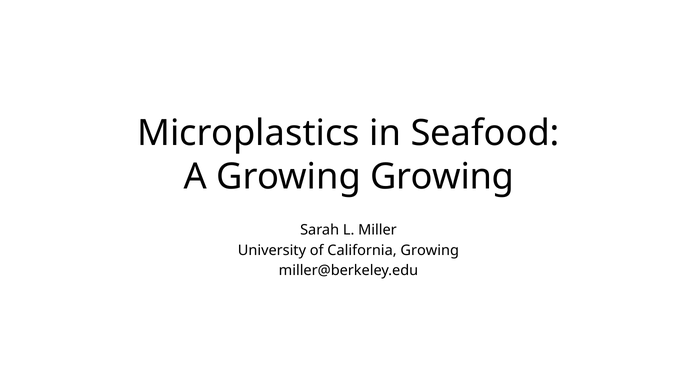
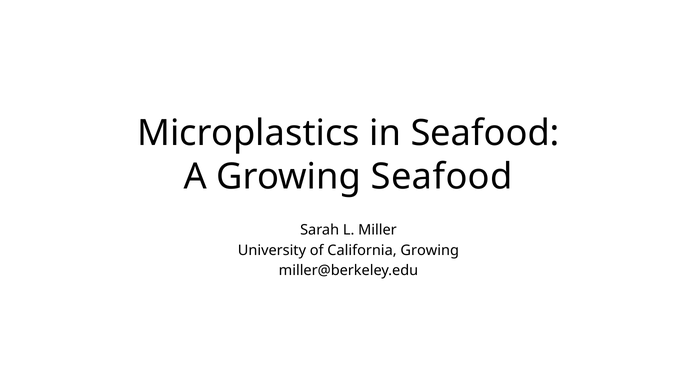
Growing Growing: Growing -> Seafood
